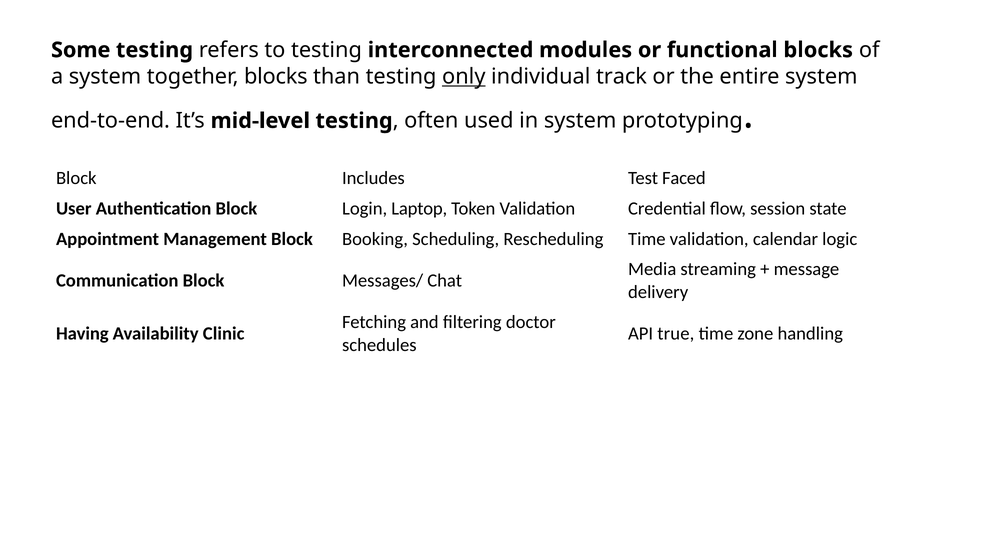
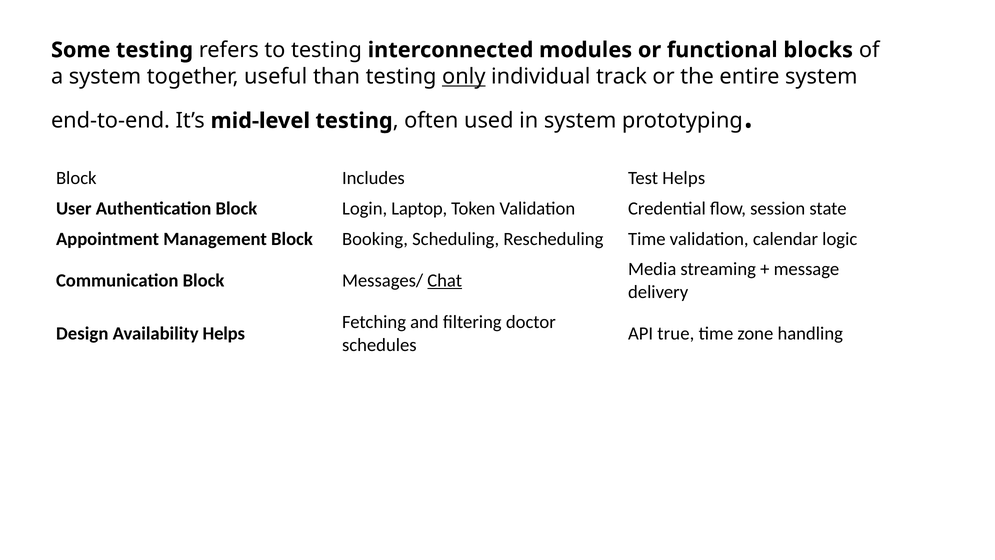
together blocks: blocks -> useful
Test Faced: Faced -> Helps
Chat underline: none -> present
Having: Having -> Design
Availability Clinic: Clinic -> Helps
